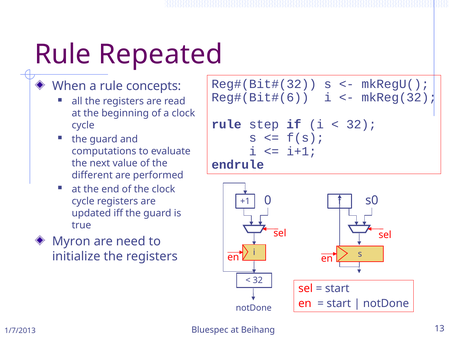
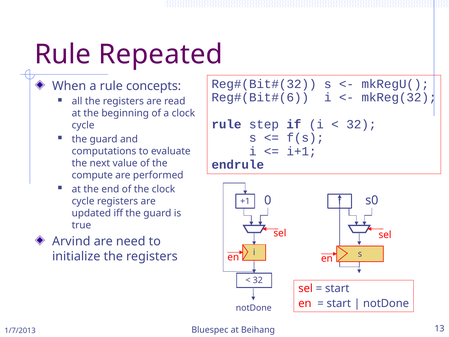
different: different -> compute
Myron: Myron -> Arvind
